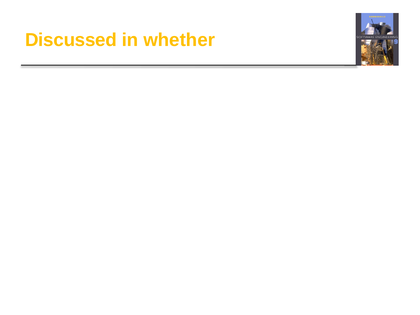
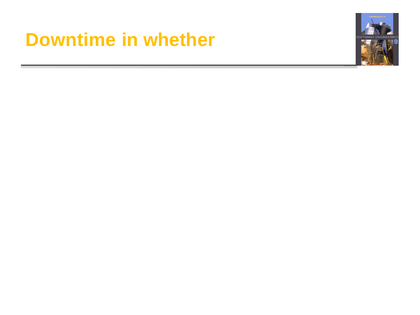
Discussed: Discussed -> Downtime
